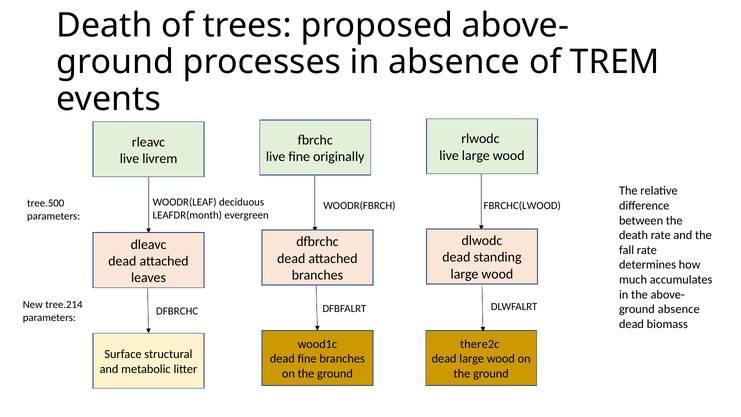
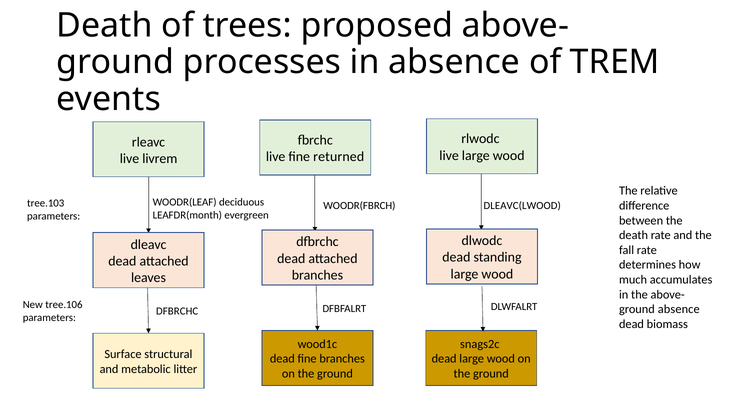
originally: originally -> returned
tree.500: tree.500 -> tree.103
FBRCHC(LWOOD: FBRCHC(LWOOD -> DLEAVC(LWOOD
tree.214: tree.214 -> tree.106
there2c: there2c -> snags2c
